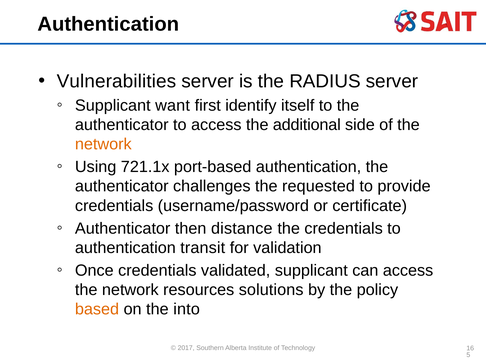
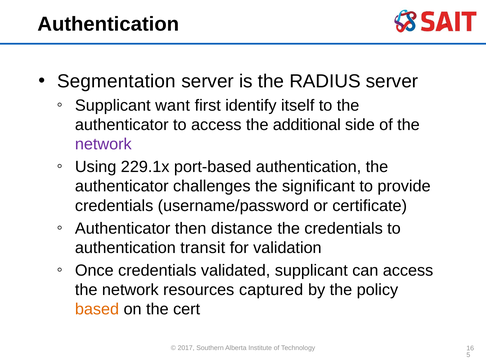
Vulnerabilities: Vulnerabilities -> Segmentation
network at (103, 144) colour: orange -> purple
721.1x: 721.1x -> 229.1x
requested: requested -> significant
solutions: solutions -> captured
into: into -> cert
